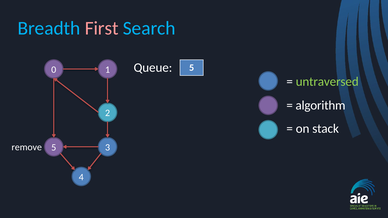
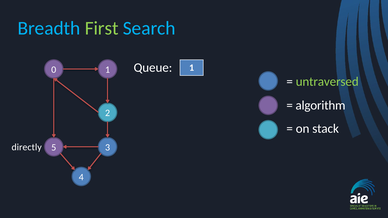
First colour: pink -> light green
Queue 5: 5 -> 1
remove: remove -> directly
